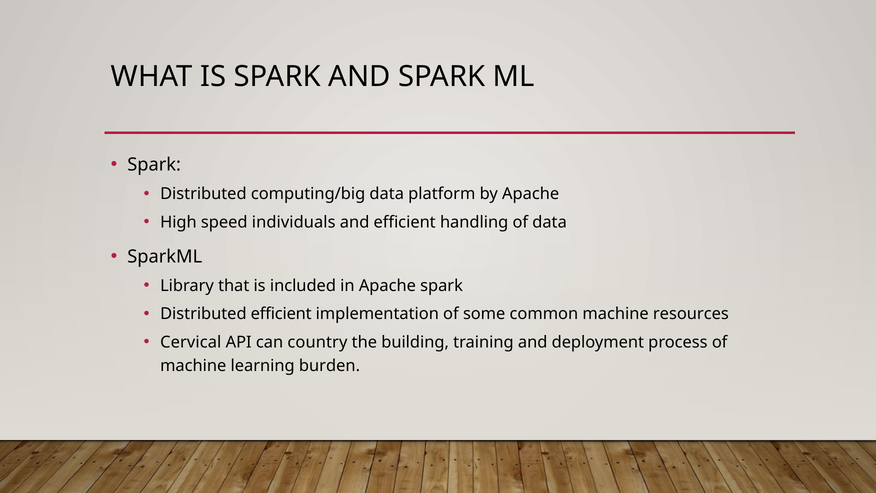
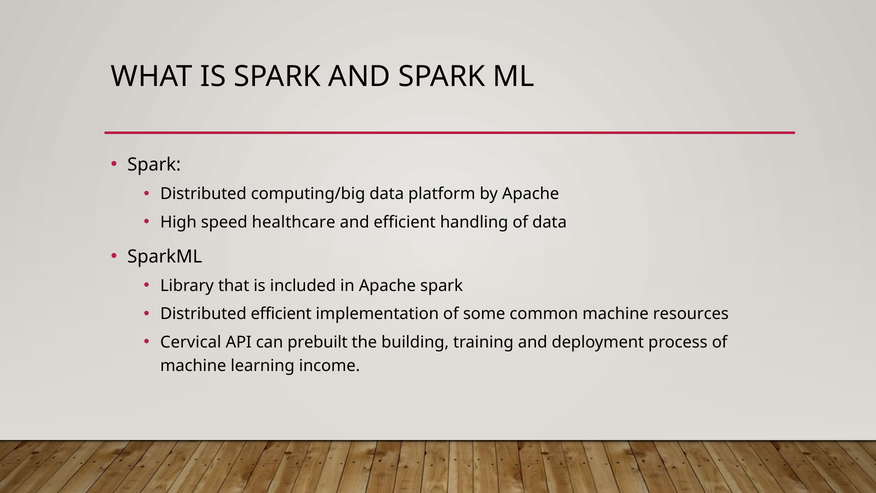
individuals: individuals -> healthcare
country: country -> prebuilt
burden: burden -> income
